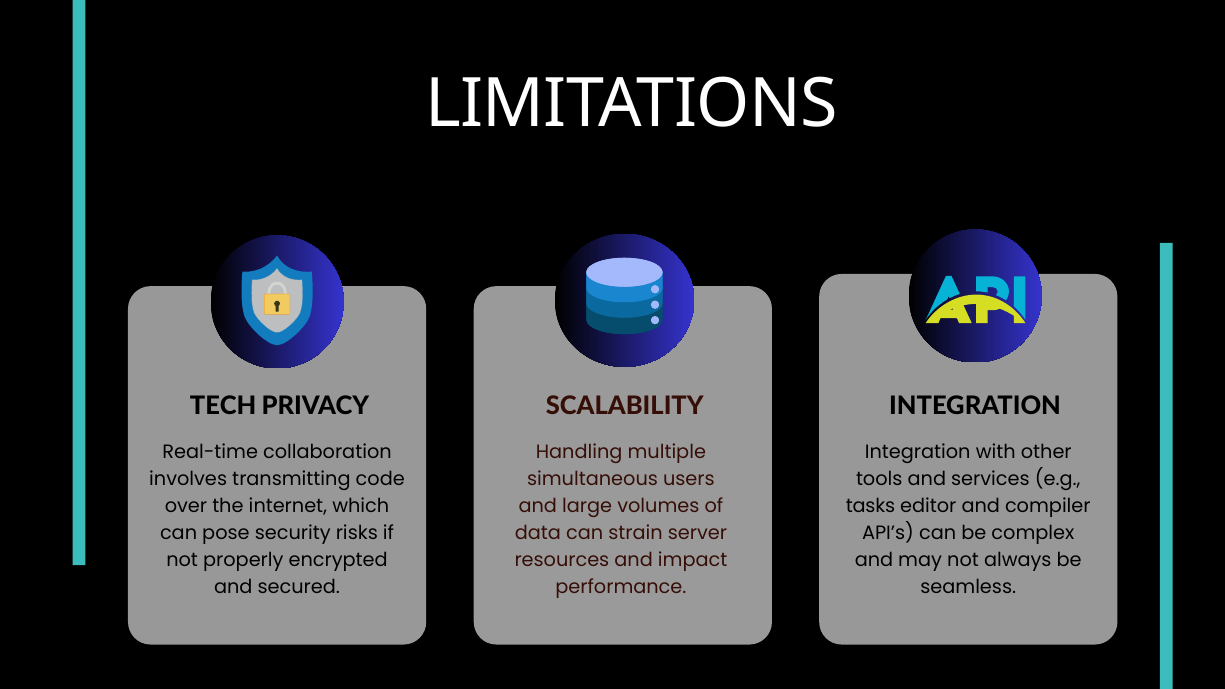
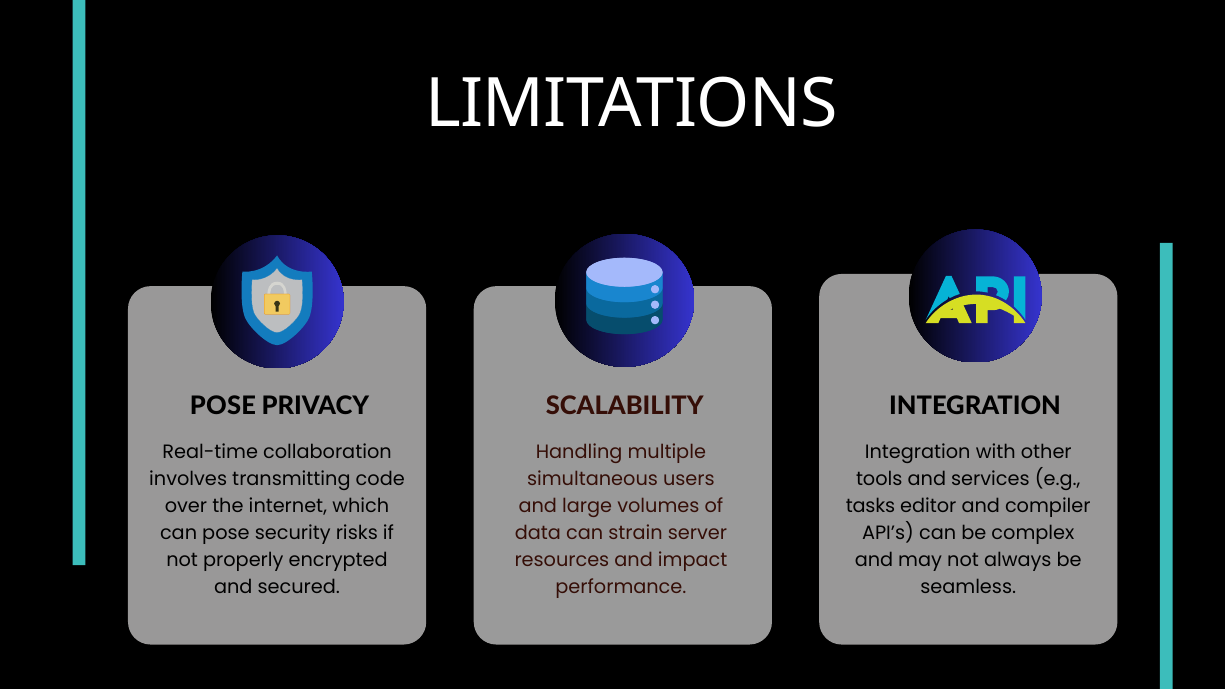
TECH at (223, 406): TECH -> POSE
